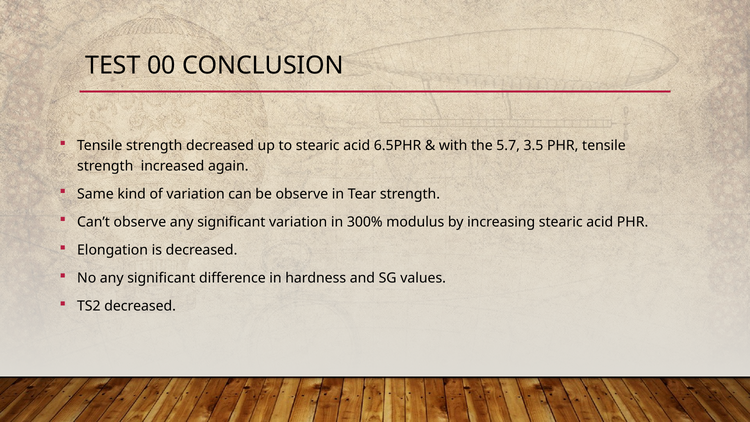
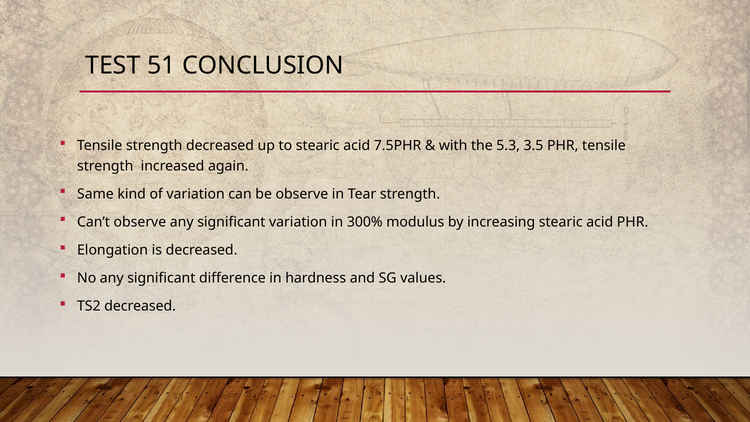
00: 00 -> 51
6.5PHR: 6.5PHR -> 7.5PHR
5.7: 5.7 -> 5.3
